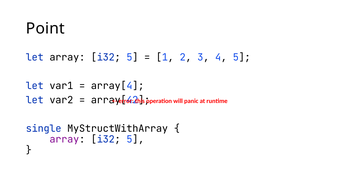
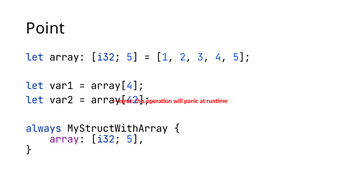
single: single -> always
